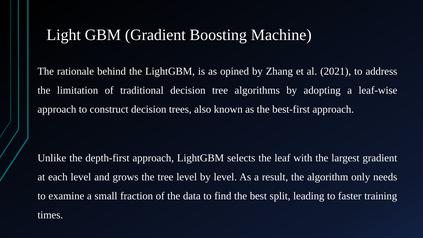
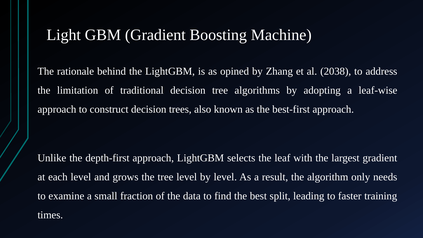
2021: 2021 -> 2038
